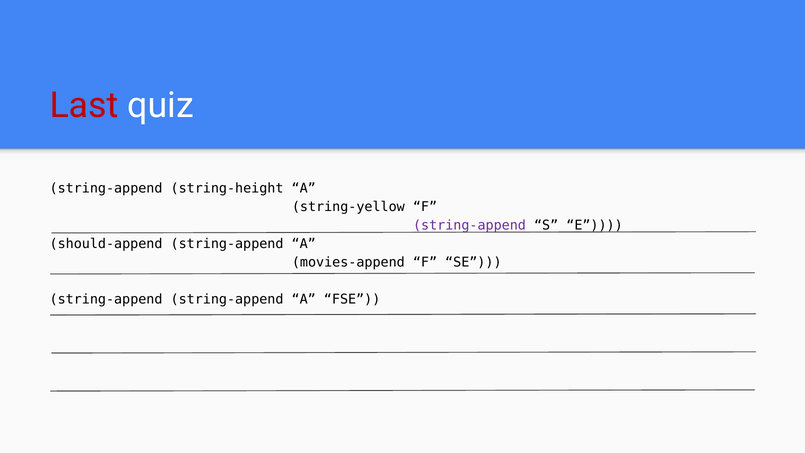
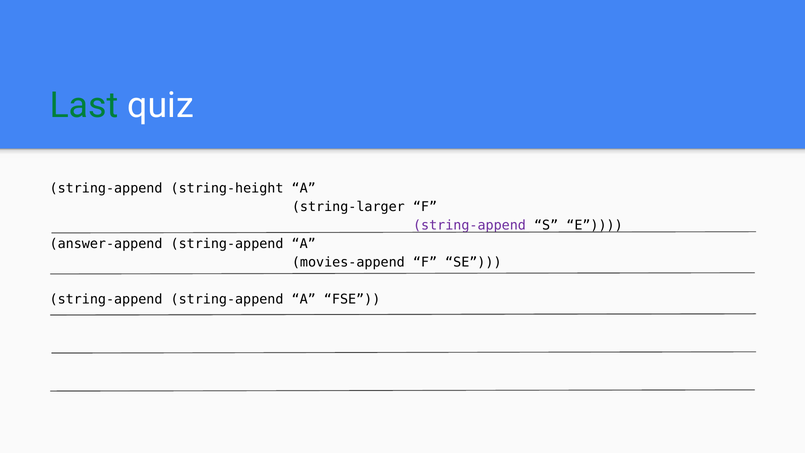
Last colour: red -> green
string-yellow: string-yellow -> string-larger
should-append: should-append -> answer-append
